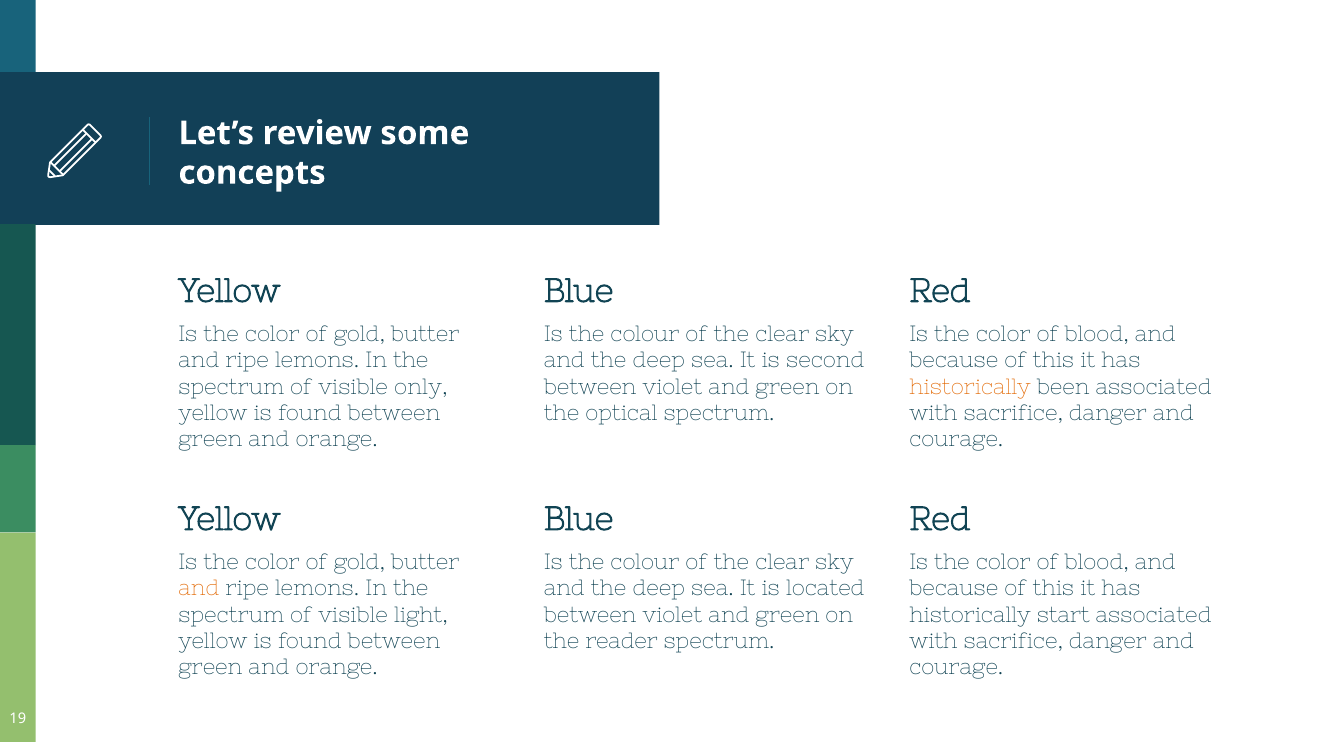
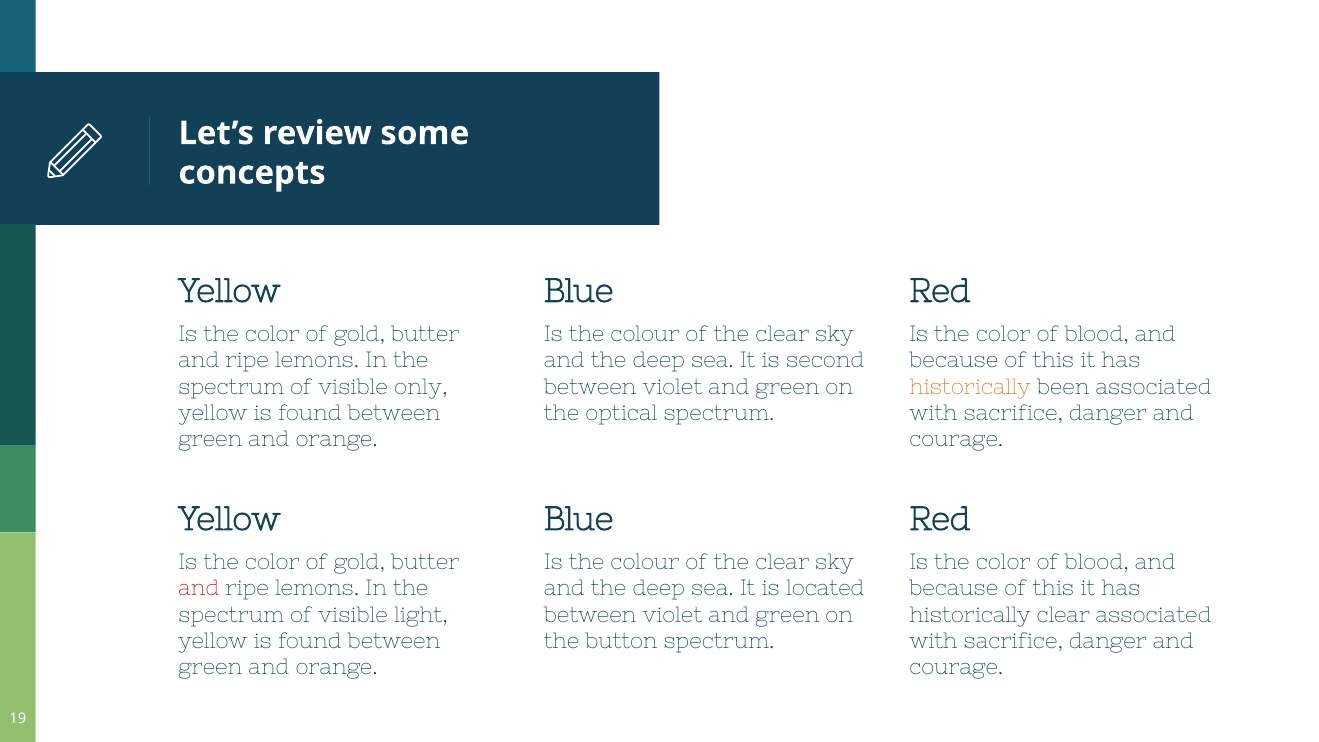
and at (199, 588) colour: orange -> red
historically start: start -> clear
reader: reader -> button
